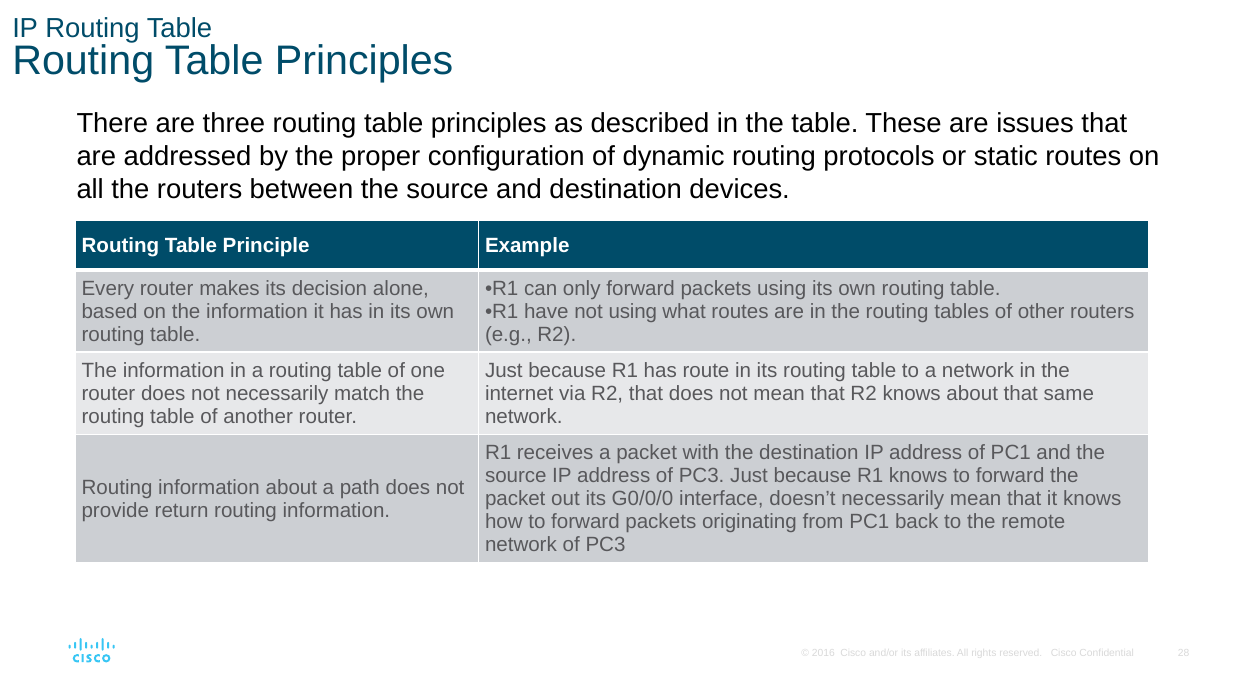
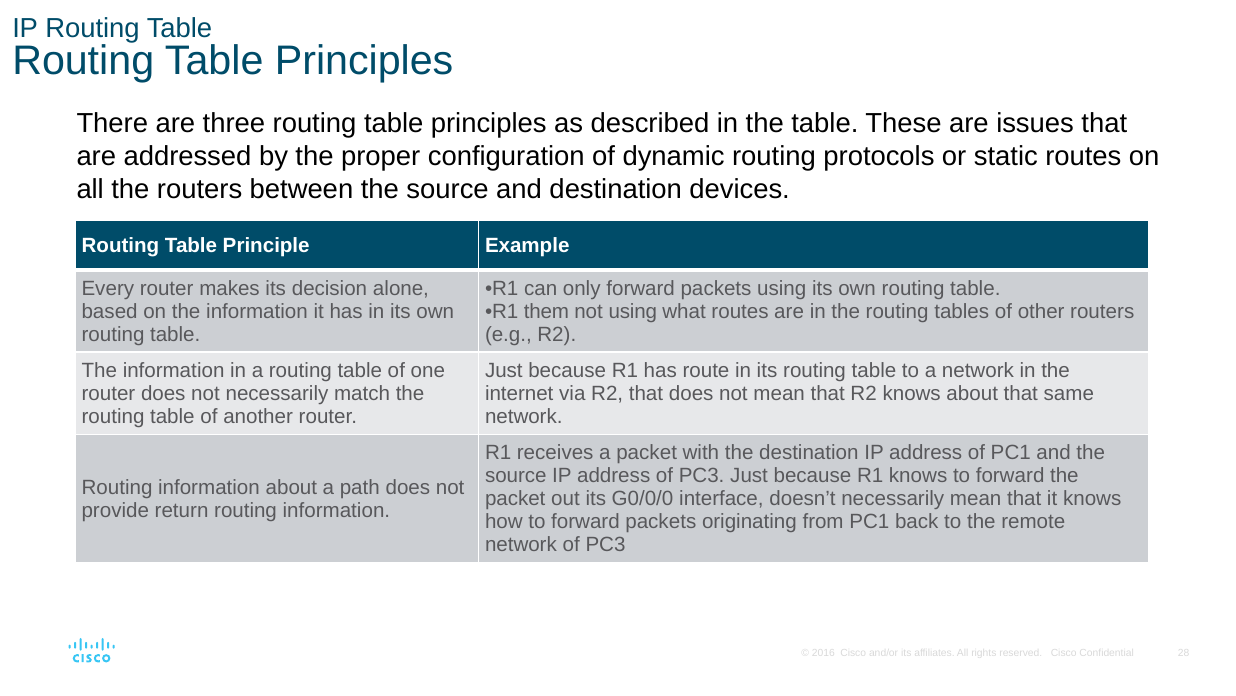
have: have -> them
